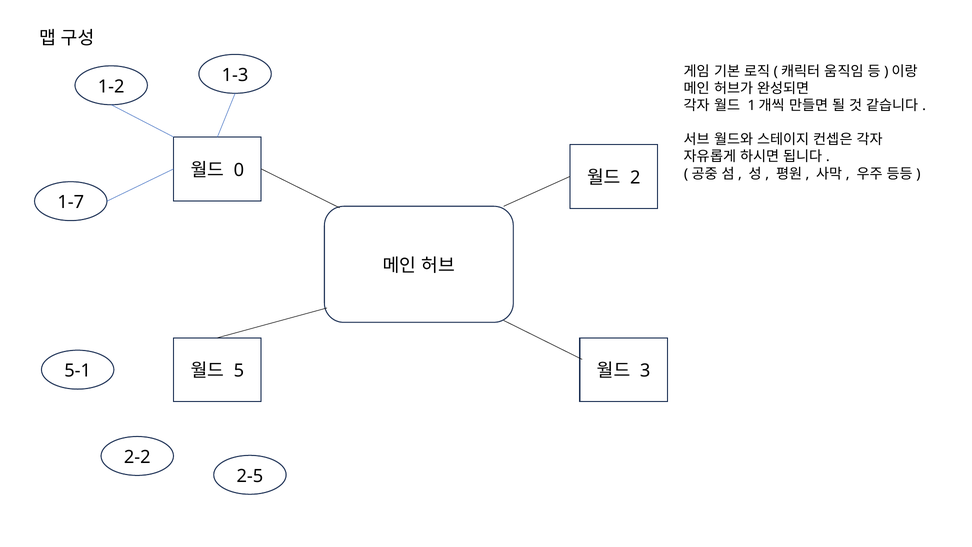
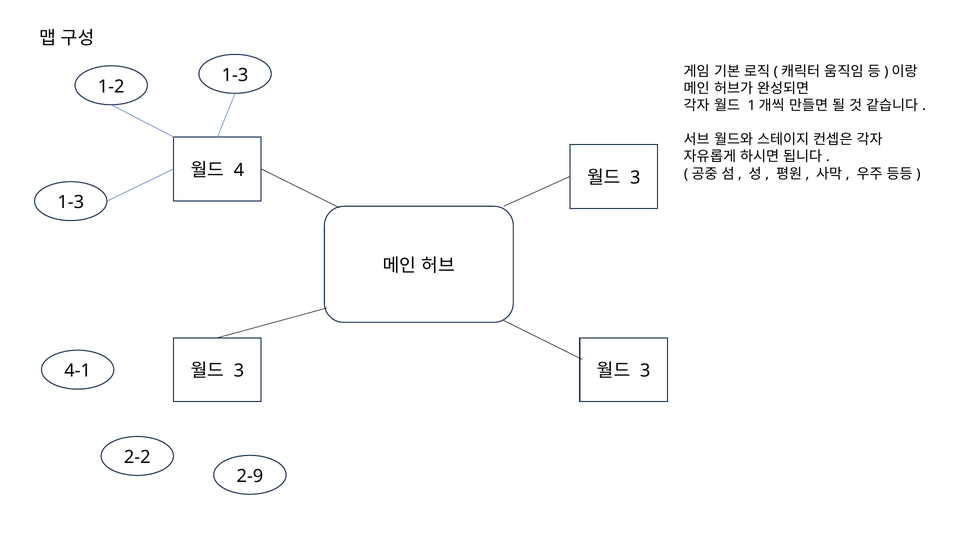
0: 0 -> 4
2 at (635, 178): 2 -> 3
1-7 at (71, 202): 1-7 -> 1-3
5 at (239, 371): 5 -> 3
5-1: 5-1 -> 4-1
2-5: 2-5 -> 2-9
